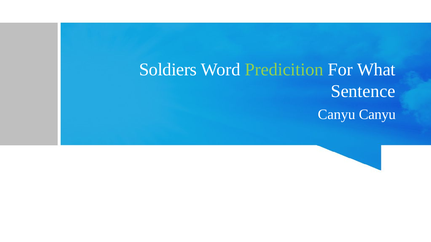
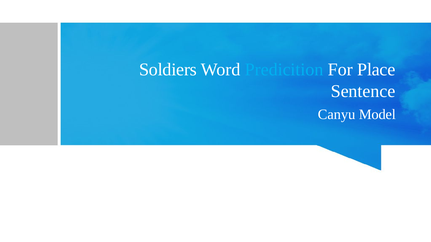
Predicition colour: light green -> light blue
What: What -> Place
Canyu Canyu: Canyu -> Model
